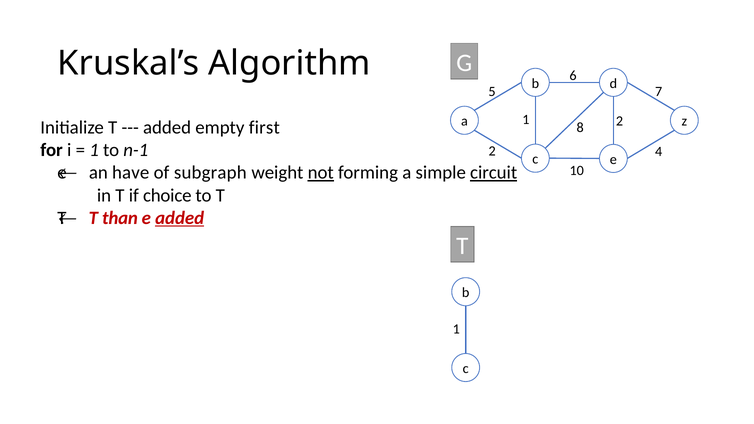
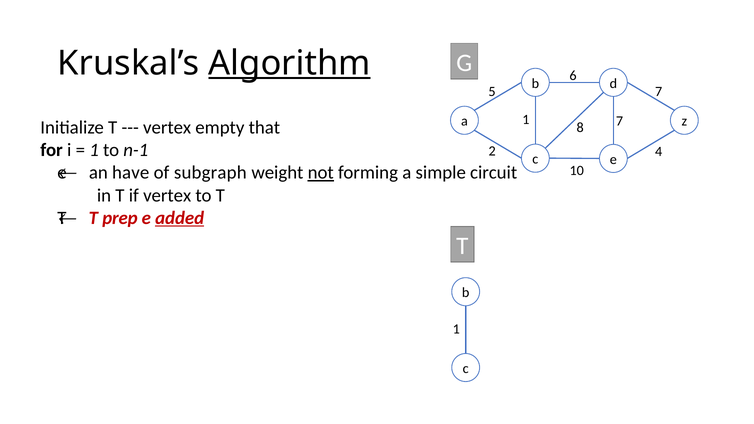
Algorithm underline: none -> present
added at (167, 128): added -> vertex
first: first -> that
8 2: 2 -> 7
circuit underline: present -> none
if choice: choice -> vertex
than: than -> prep
